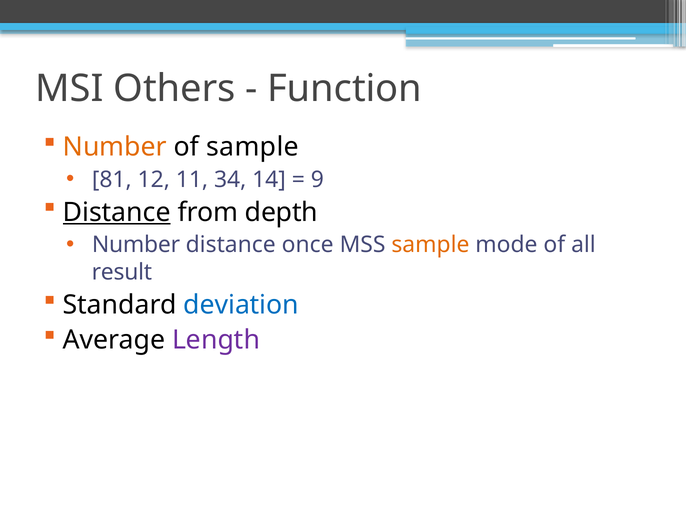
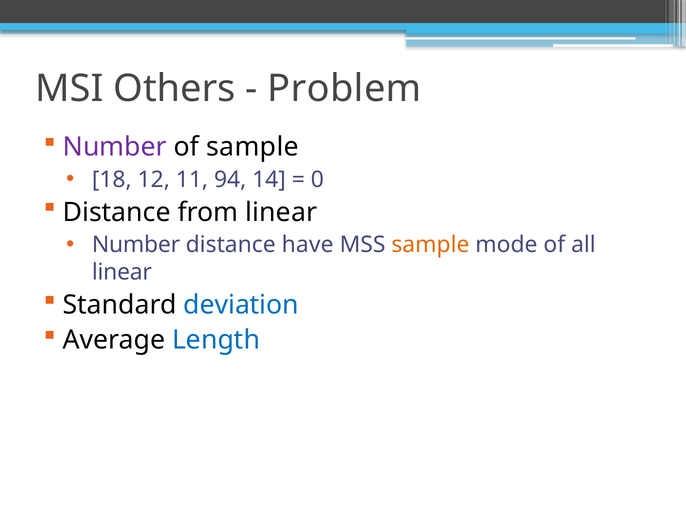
Function: Function -> Problem
Number at (115, 147) colour: orange -> purple
81: 81 -> 18
34: 34 -> 94
9: 9 -> 0
Distance at (117, 212) underline: present -> none
from depth: depth -> linear
once: once -> have
result at (122, 272): result -> linear
Length colour: purple -> blue
